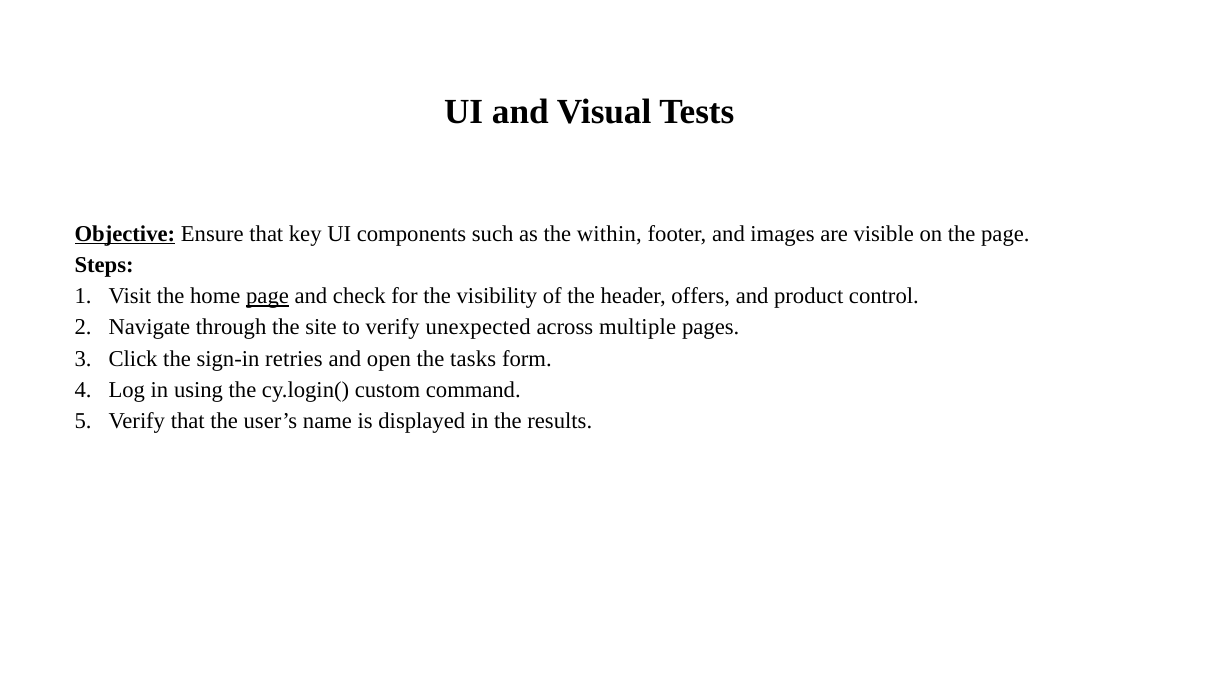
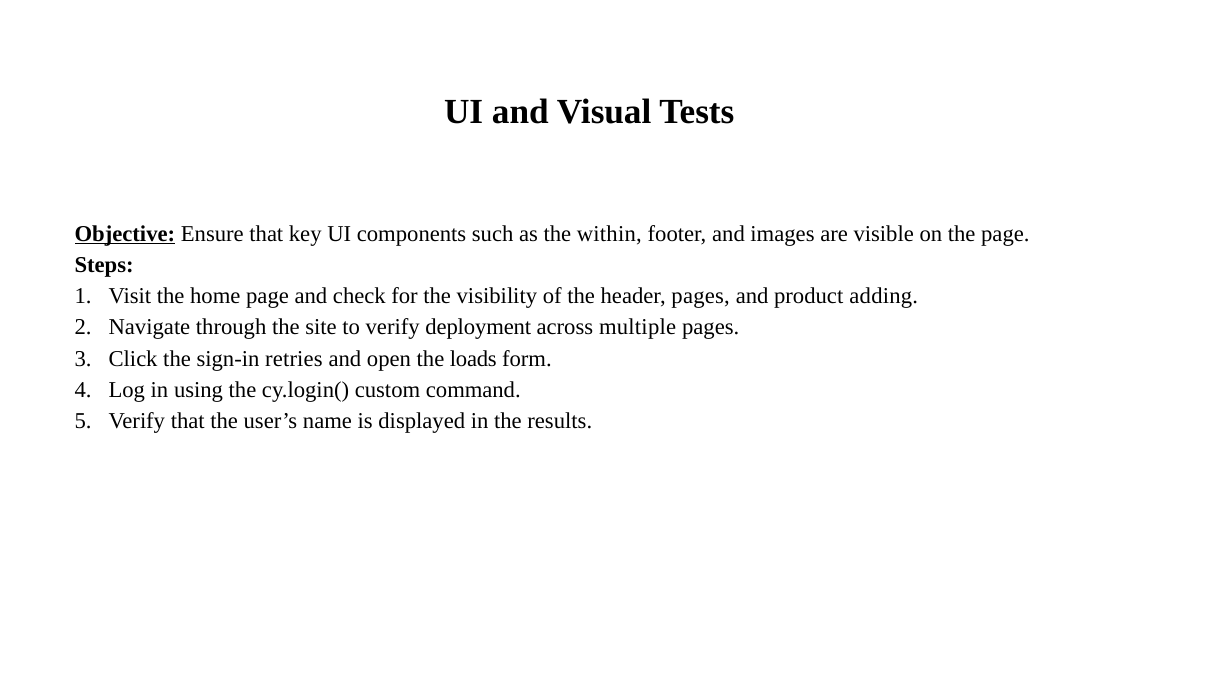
page at (268, 296) underline: present -> none
header offers: offers -> pages
control: control -> adding
unexpected: unexpected -> deployment
tasks: tasks -> loads
